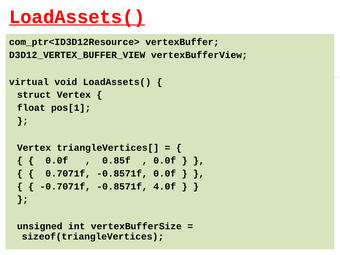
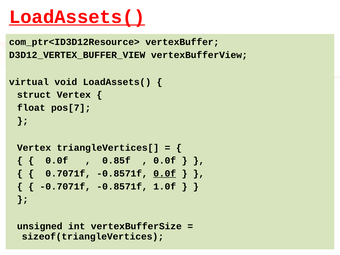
pos[1: pos[1 -> pos[7
0.0f at (165, 173) underline: none -> present
4.0f: 4.0f -> 1.0f
